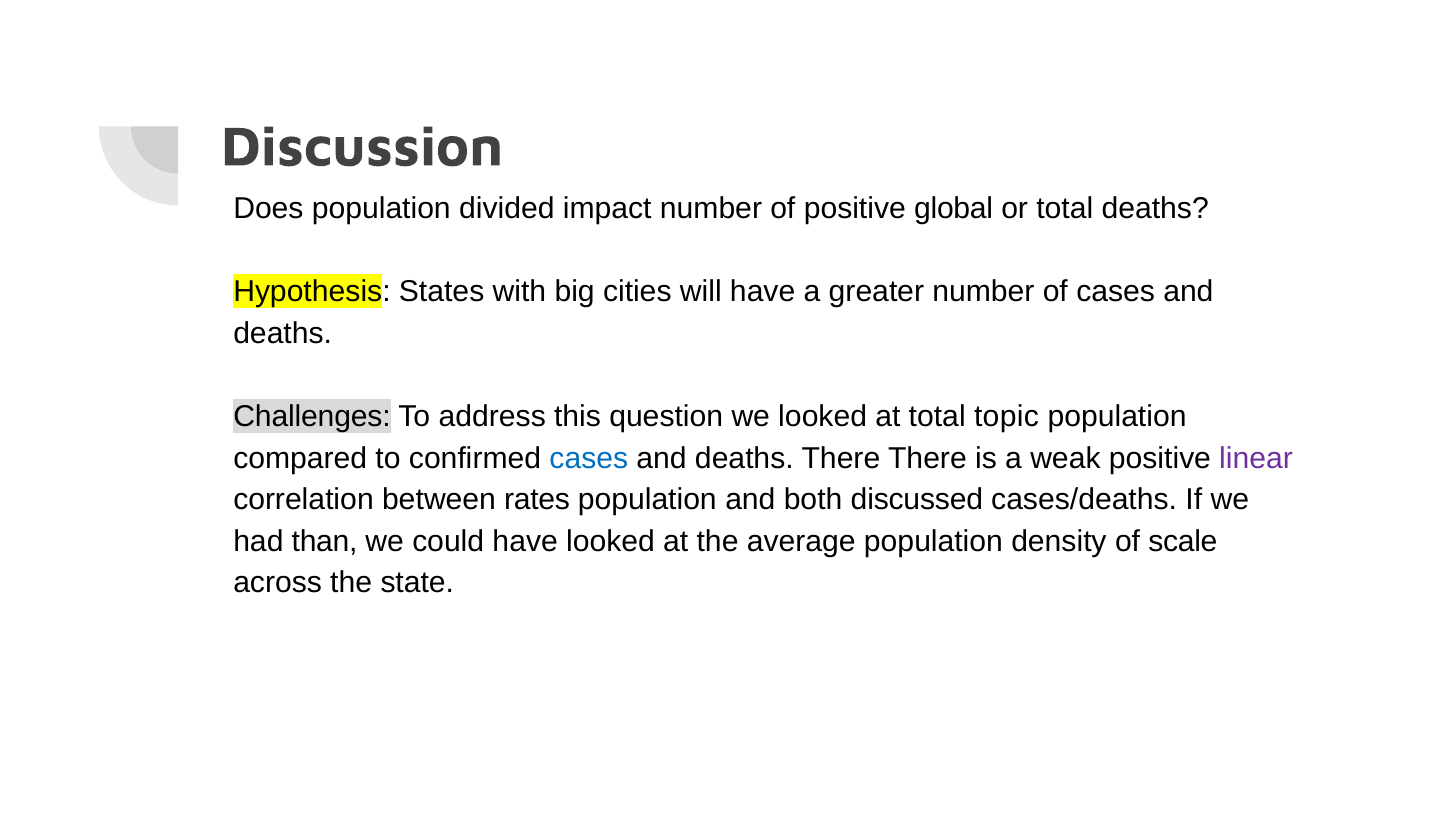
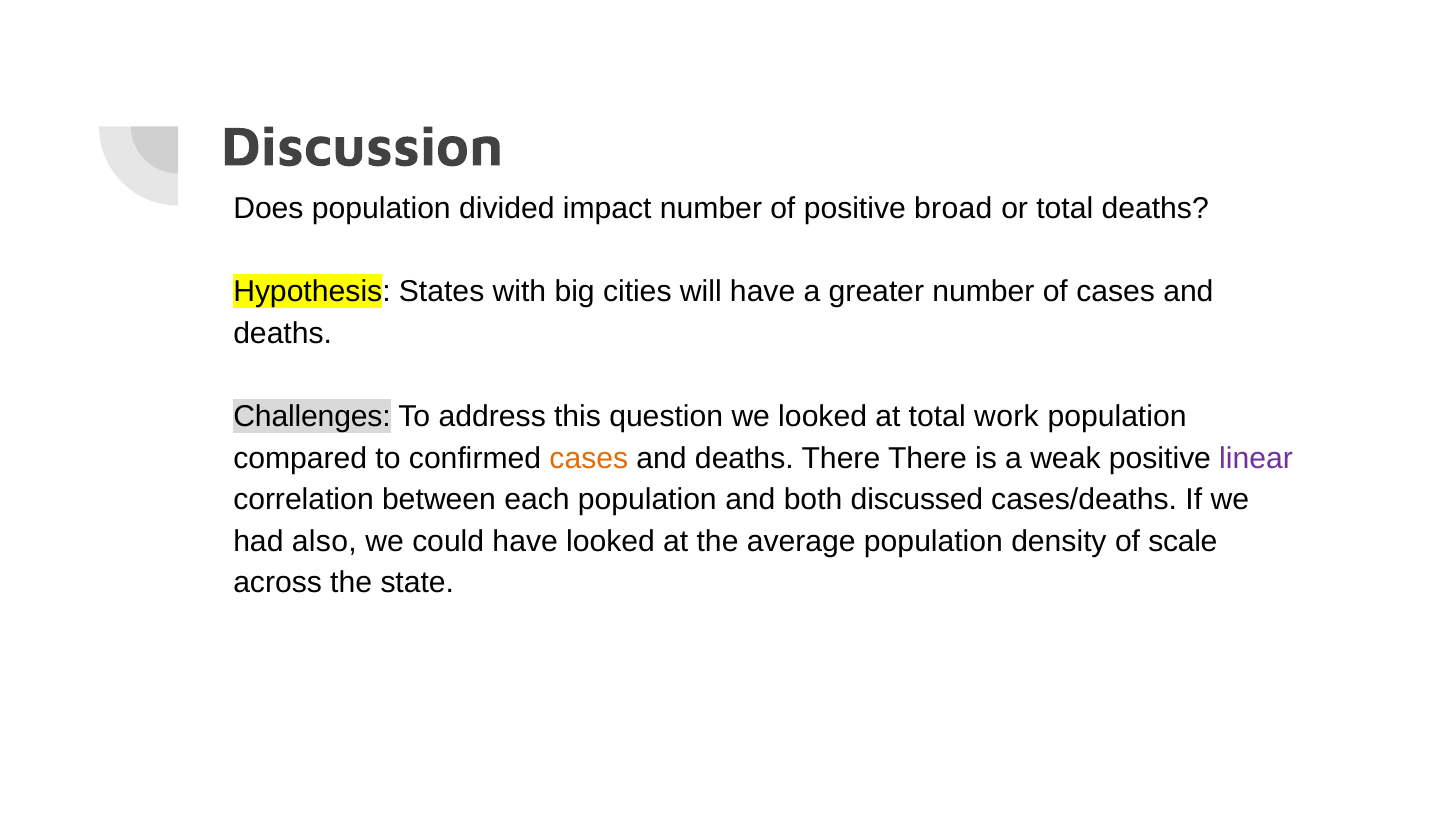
global: global -> broad
topic: topic -> work
cases at (589, 458) colour: blue -> orange
rates: rates -> each
than: than -> also
